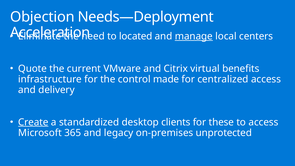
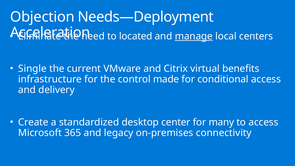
Quote: Quote -> Single
centralized: centralized -> conditional
Create underline: present -> none
clients: clients -> center
these: these -> many
unprotected: unprotected -> connectivity
